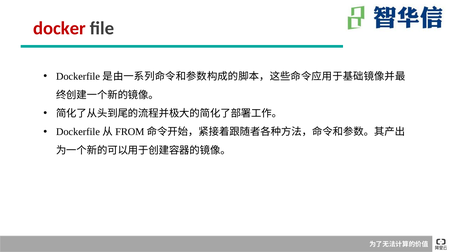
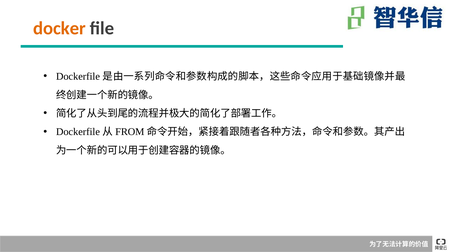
docker colour: red -> orange
